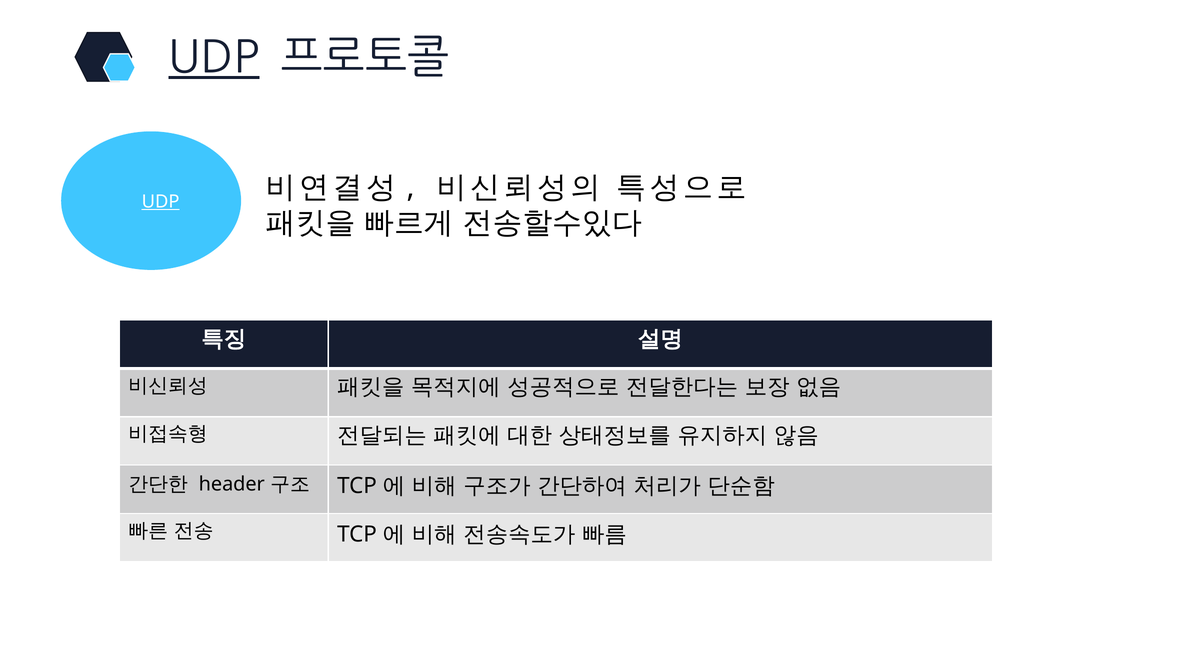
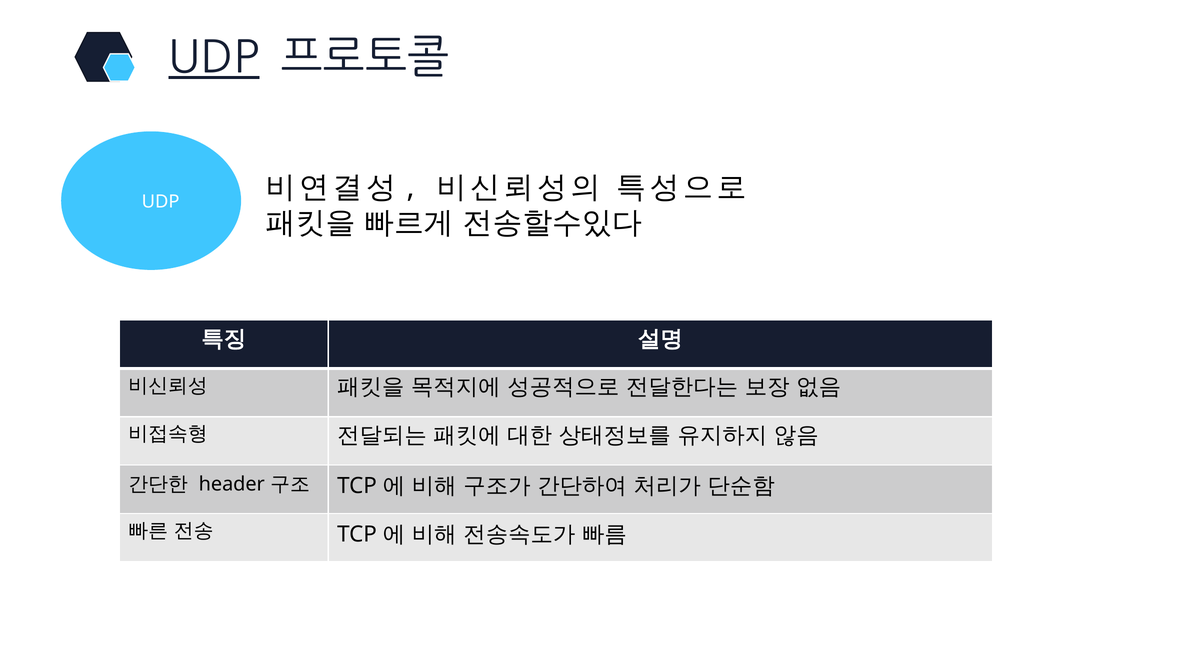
UDP at (161, 202) underline: present -> none
